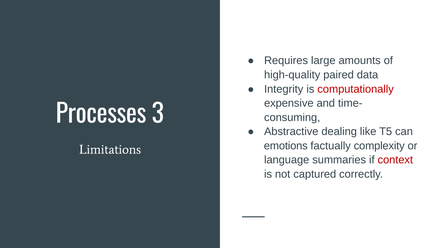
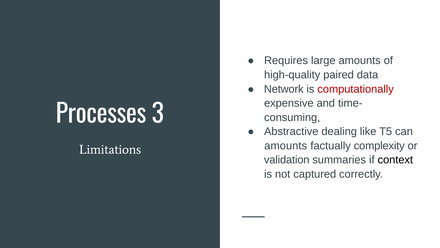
Integrity: Integrity -> Network
emotions at (286, 145): emotions -> amounts
language: language -> validation
context colour: red -> black
